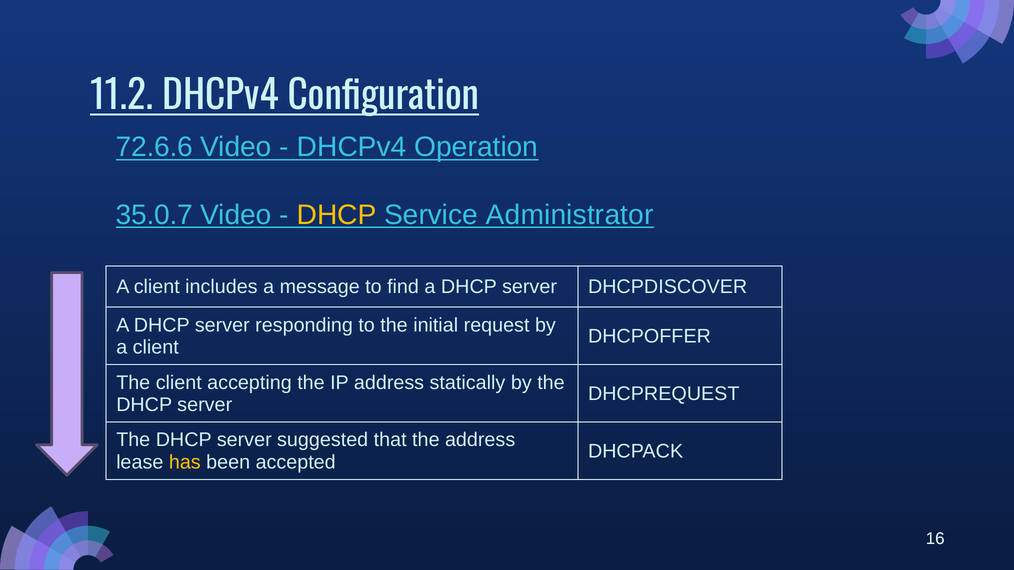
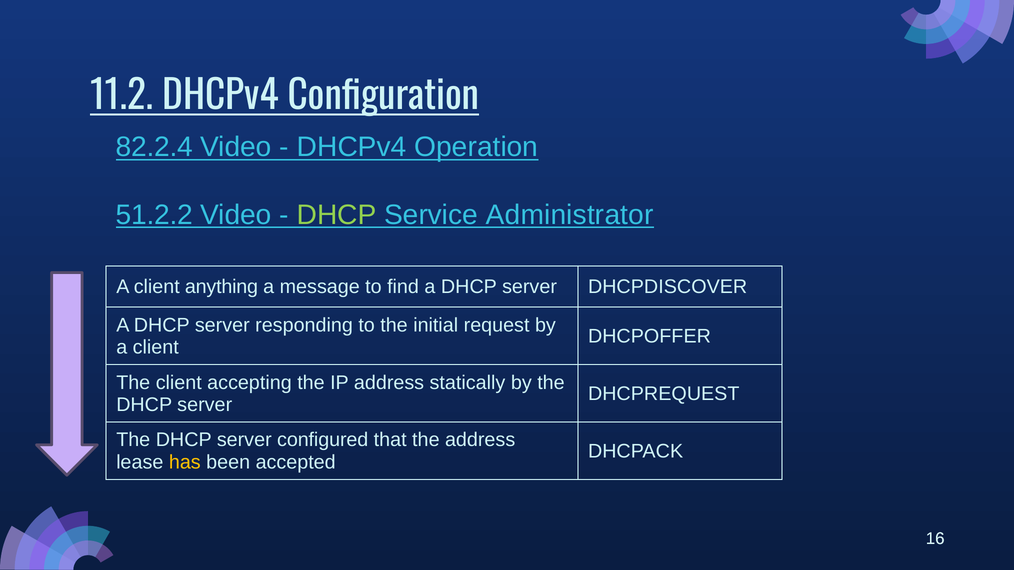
72.6.6: 72.6.6 -> 82.2.4
35.0.7: 35.0.7 -> 51.2.2
DHCP at (337, 215) colour: yellow -> light green
includes: includes -> anything
suggested: suggested -> configured
